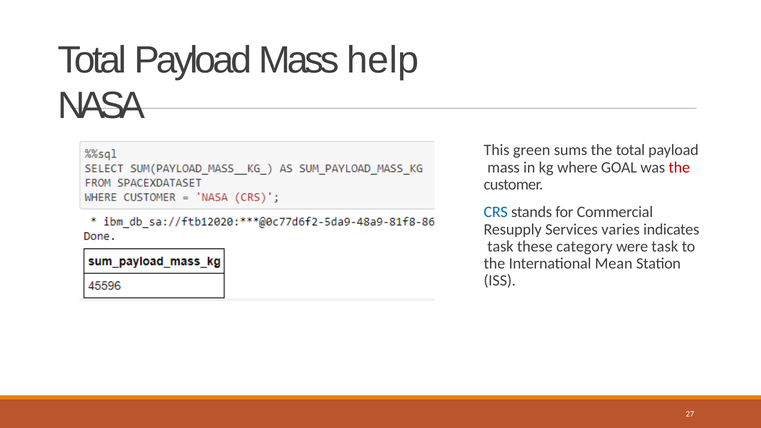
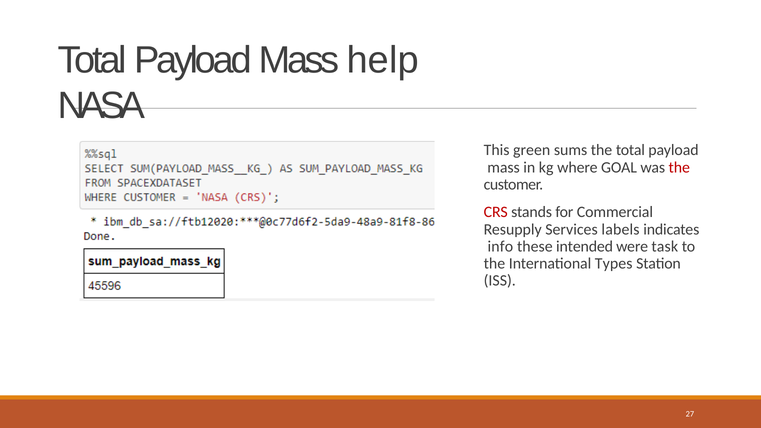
CRS colour: blue -> red
varies: varies -> labels
task at (500, 246): task -> info
category: category -> intended
Mean: Mean -> Types
